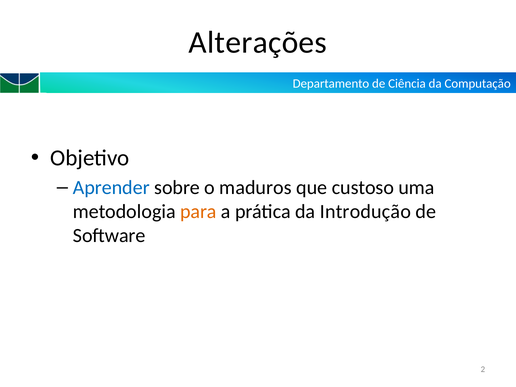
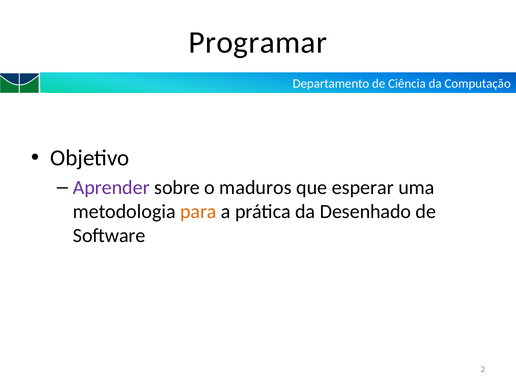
Alterações: Alterações -> Programar
Aprender colour: blue -> purple
custoso: custoso -> esperar
Introdução: Introdução -> Desenhado
